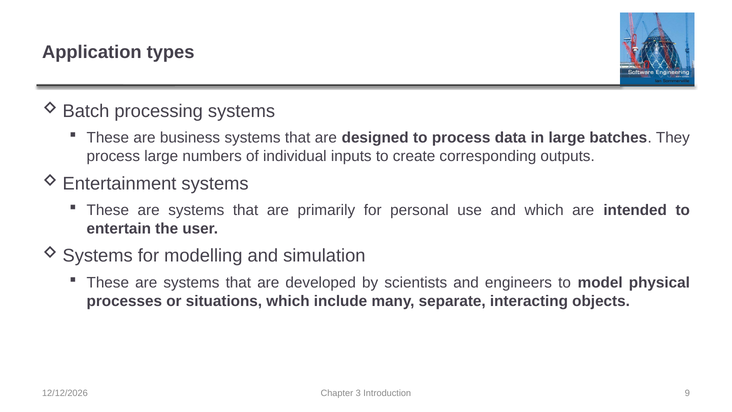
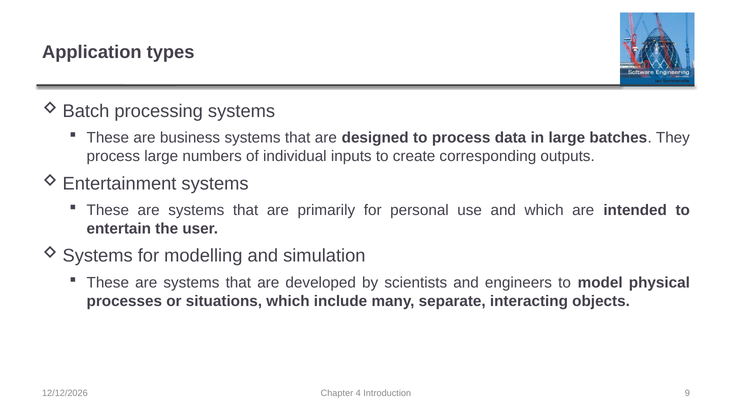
3: 3 -> 4
